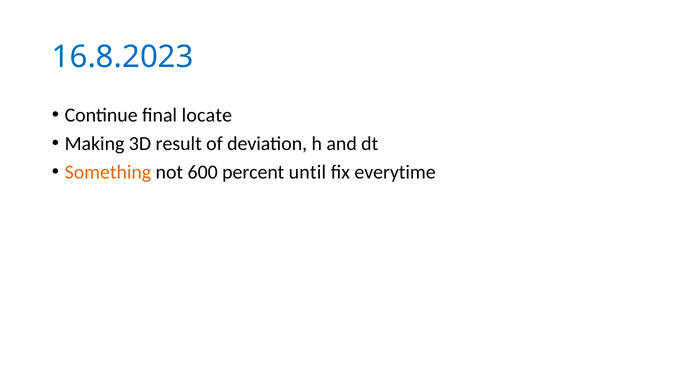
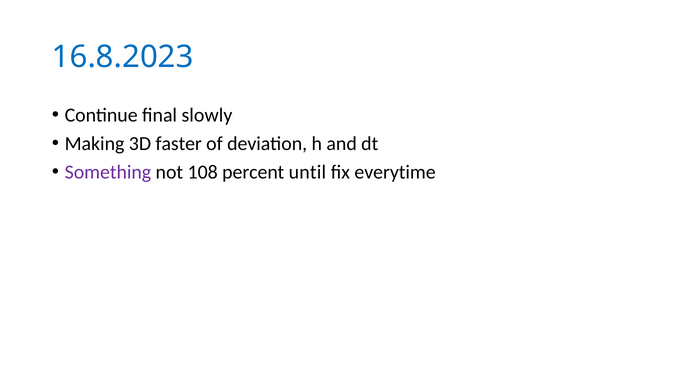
locate: locate -> slowly
result: result -> faster
Something colour: orange -> purple
600: 600 -> 108
